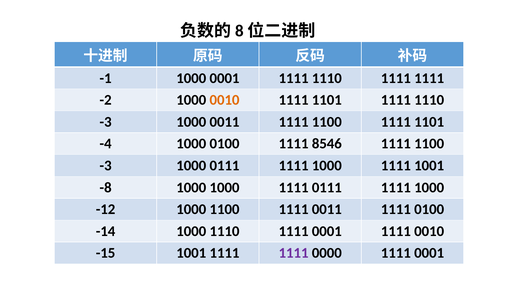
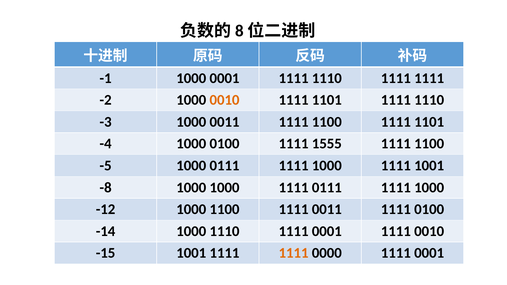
8546: 8546 -> 1555
-3 at (106, 166): -3 -> -5
1111 at (294, 253) colour: purple -> orange
